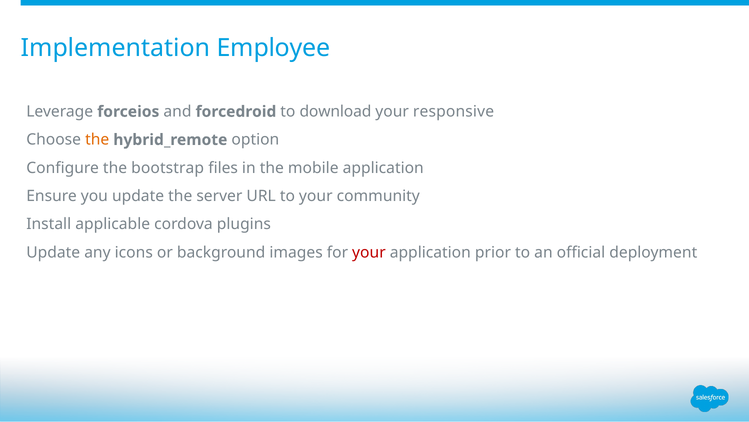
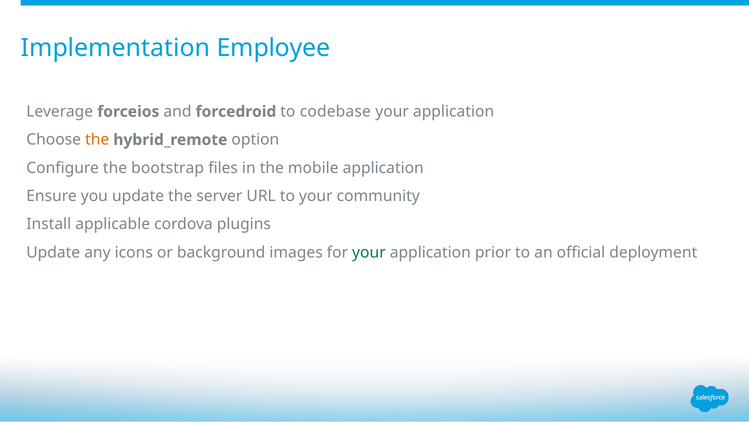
download: download -> codebase
responsive at (454, 112): responsive -> application
your at (369, 252) colour: red -> green
